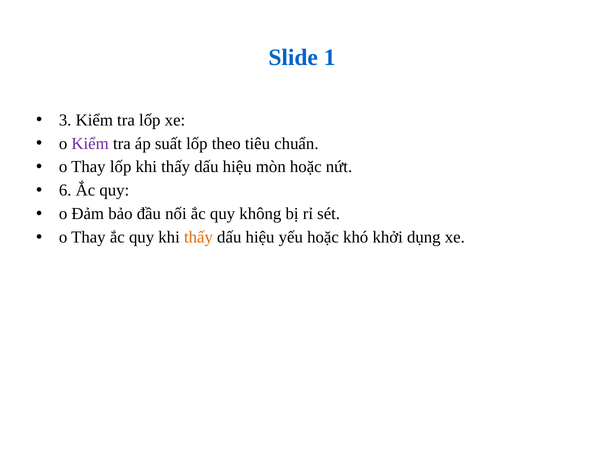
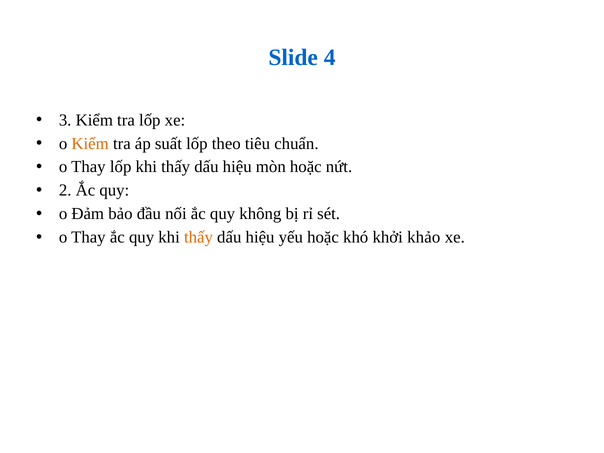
1: 1 -> 4
Kiểm at (90, 143) colour: purple -> orange
6: 6 -> 2
dụng: dụng -> khảo
